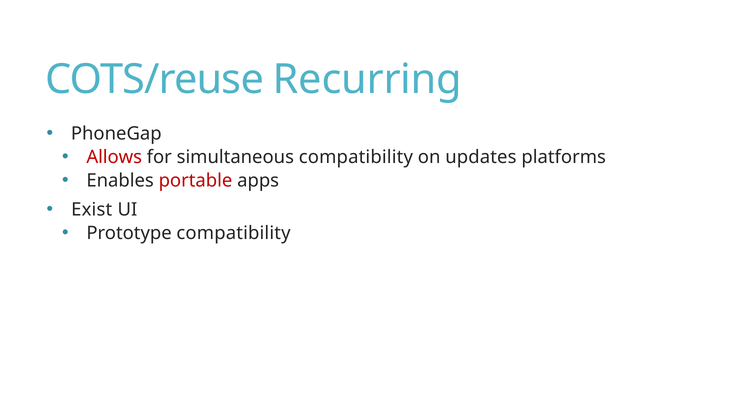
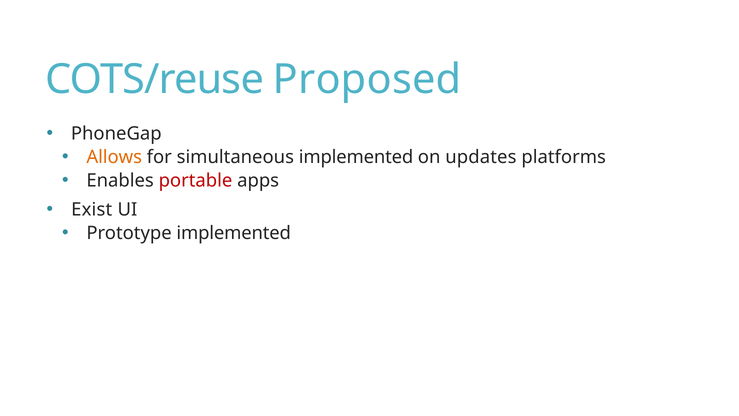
Recurring: Recurring -> Proposed
Allows colour: red -> orange
simultaneous compatibility: compatibility -> implemented
Prototype compatibility: compatibility -> implemented
